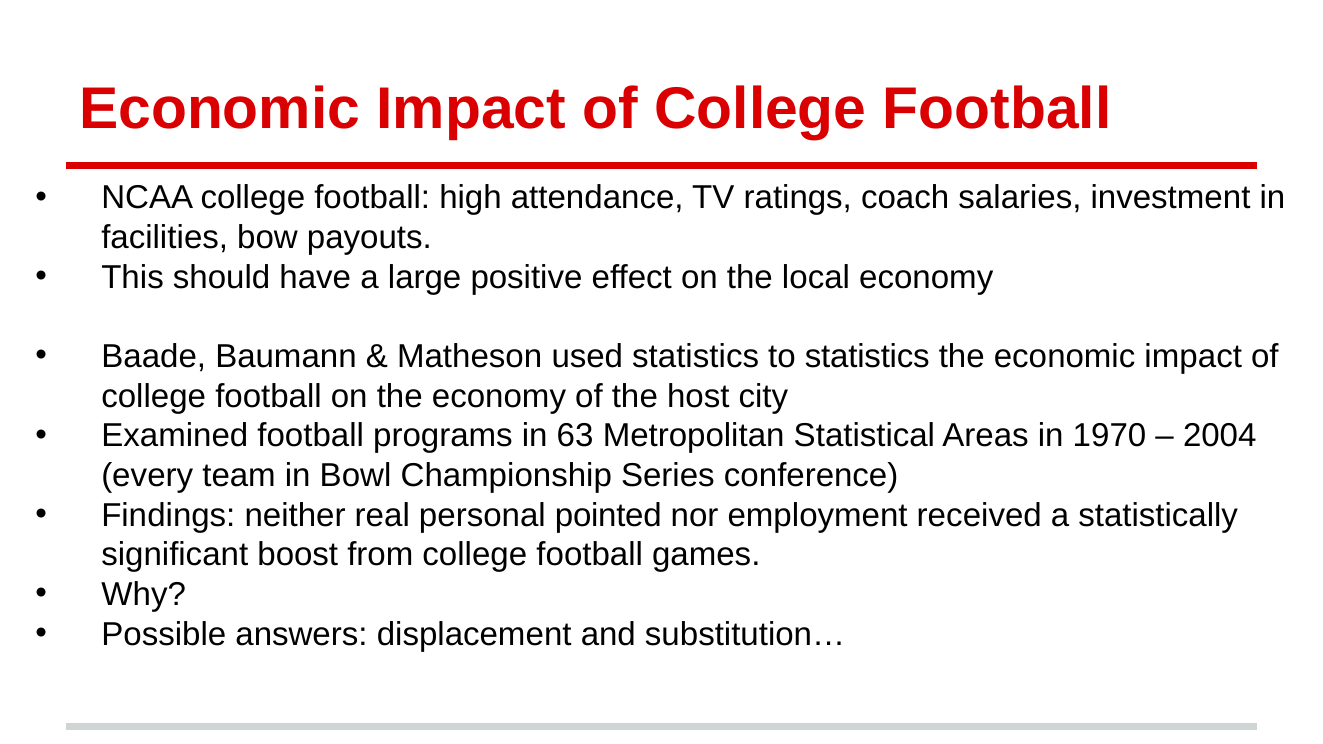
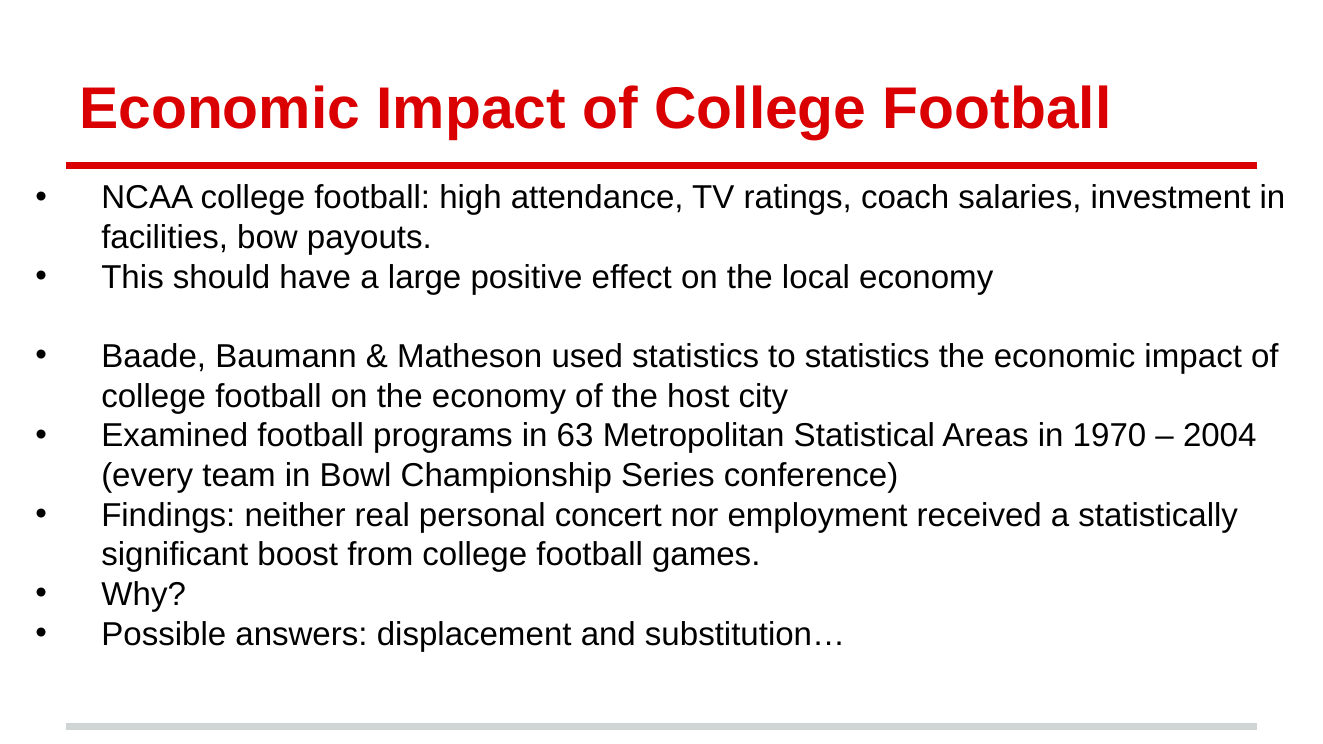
pointed: pointed -> concert
